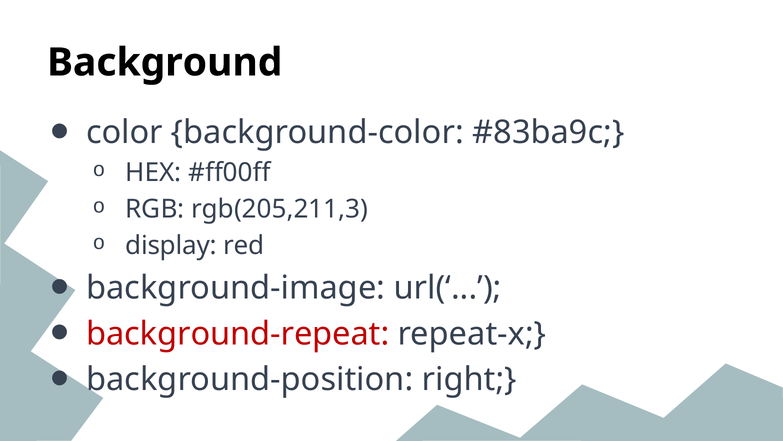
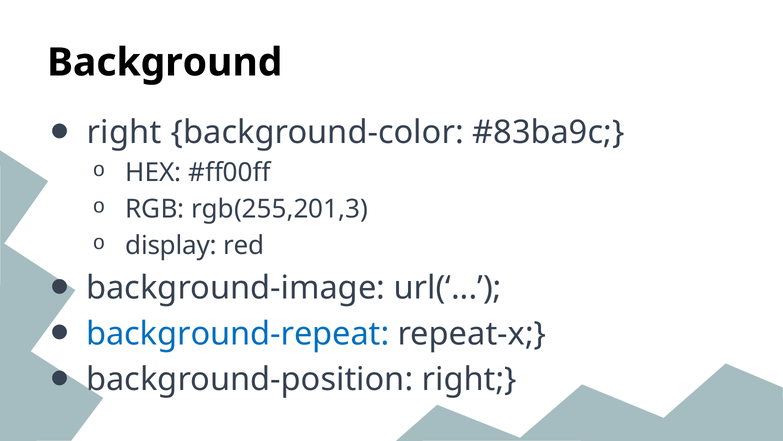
color at (124, 132): color -> right
rgb(205,211,3: rgb(205,211,3 -> rgb(255,201,3
background-repeat colour: red -> blue
